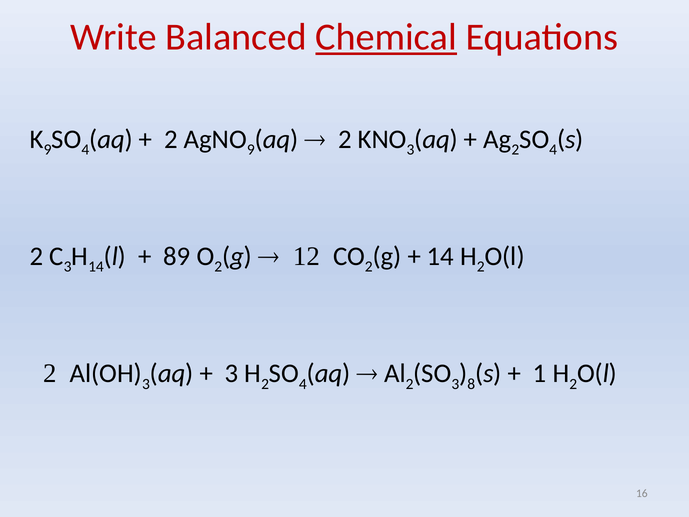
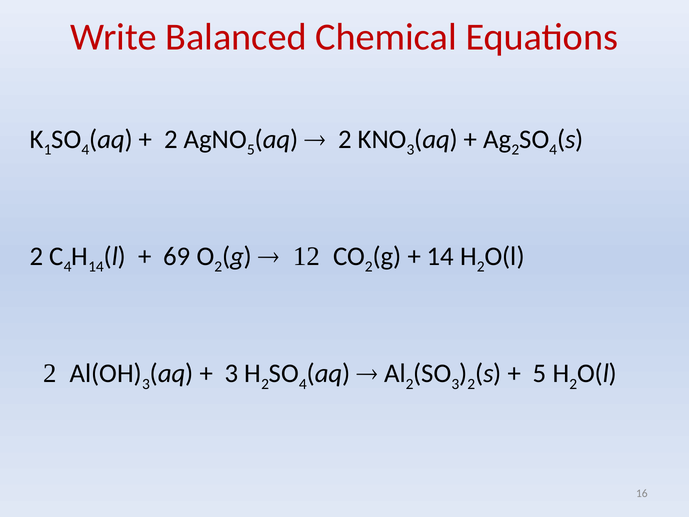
Chemical underline: present -> none
9 at (48, 150): 9 -> 1
9 at (251, 150): 9 -> 5
3 at (68, 267): 3 -> 4
89: 89 -> 69
8 at (471, 384): 8 -> 2
1 at (540, 373): 1 -> 5
